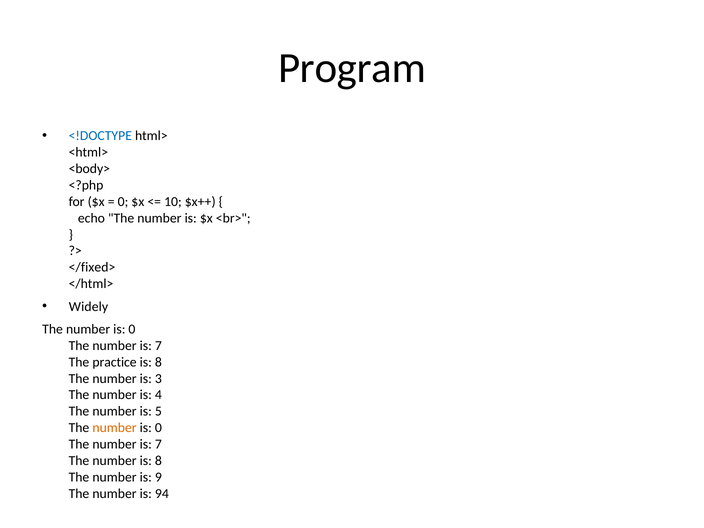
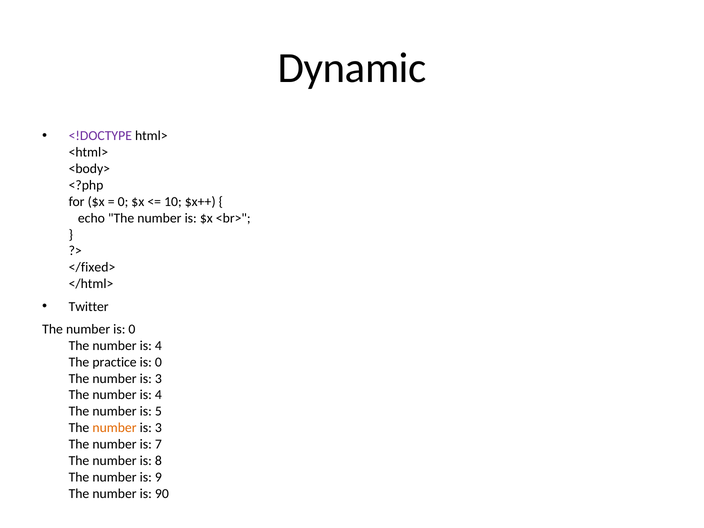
Program: Program -> Dynamic
<!DOCTYPE colour: blue -> purple
Widely: Widely -> Twitter
7 at (158, 346): 7 -> 4
8 at (158, 362): 8 -> 0
0 at (158, 428): 0 -> 3
94: 94 -> 90
